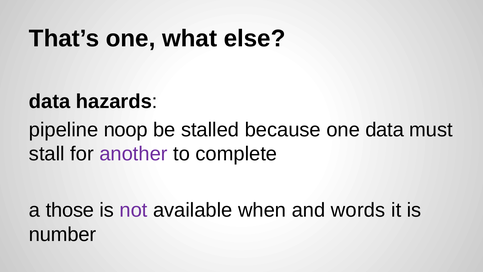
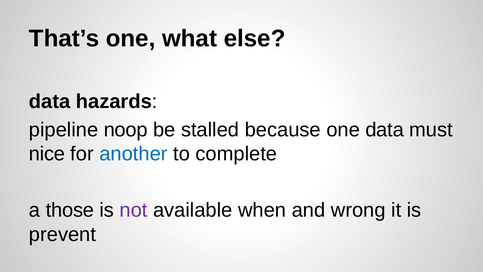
stall: stall -> nice
another colour: purple -> blue
words: words -> wrong
number: number -> prevent
